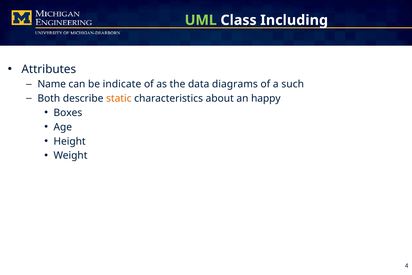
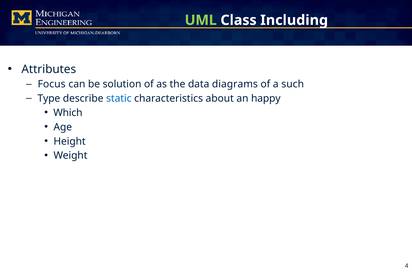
Name: Name -> Focus
indicate: indicate -> solution
Both: Both -> Type
static colour: orange -> blue
Boxes: Boxes -> Which
